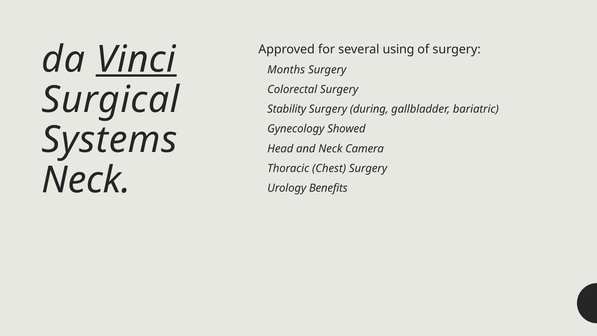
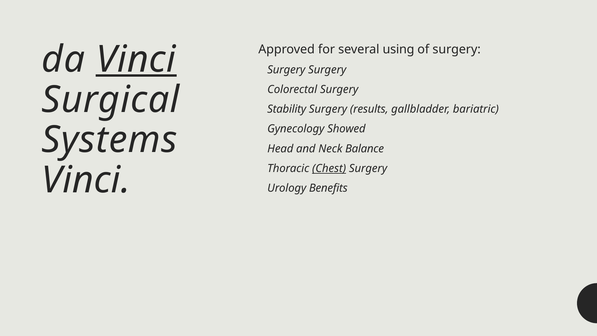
Months at (286, 70): Months -> Surgery
during: during -> results
Camera: Camera -> Balance
Chest underline: none -> present
Neck at (86, 180): Neck -> Vinci
